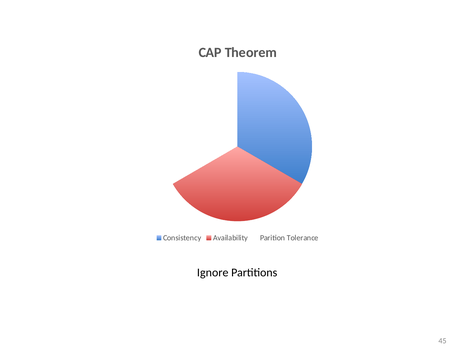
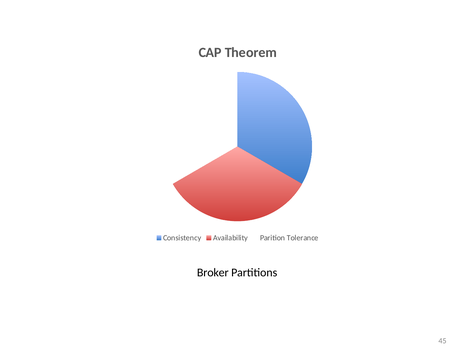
Ignore: Ignore -> Broker
